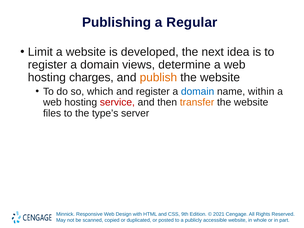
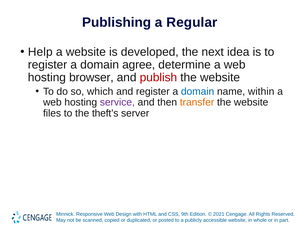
Limit: Limit -> Help
views: views -> agree
charges: charges -> browser
publish colour: orange -> red
service colour: red -> purple
type’s: type’s -> theft’s
